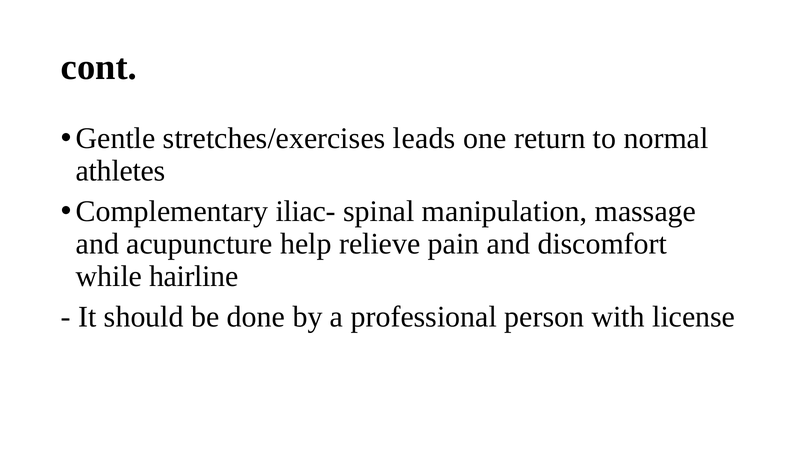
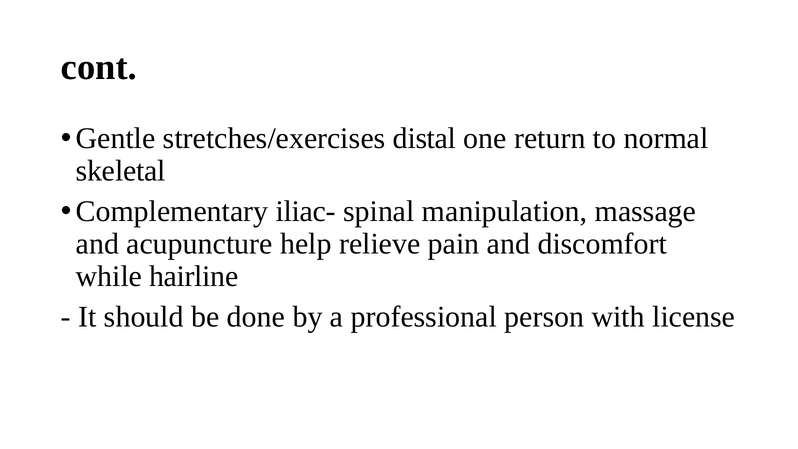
leads: leads -> distal
athletes: athletes -> skeletal
